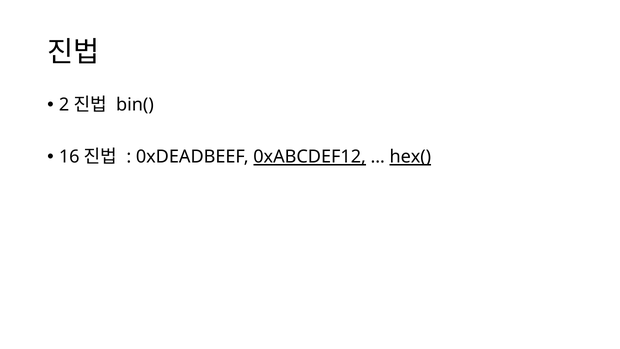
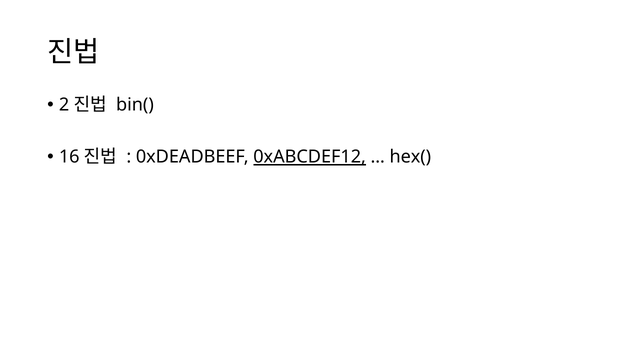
hex( underline: present -> none
